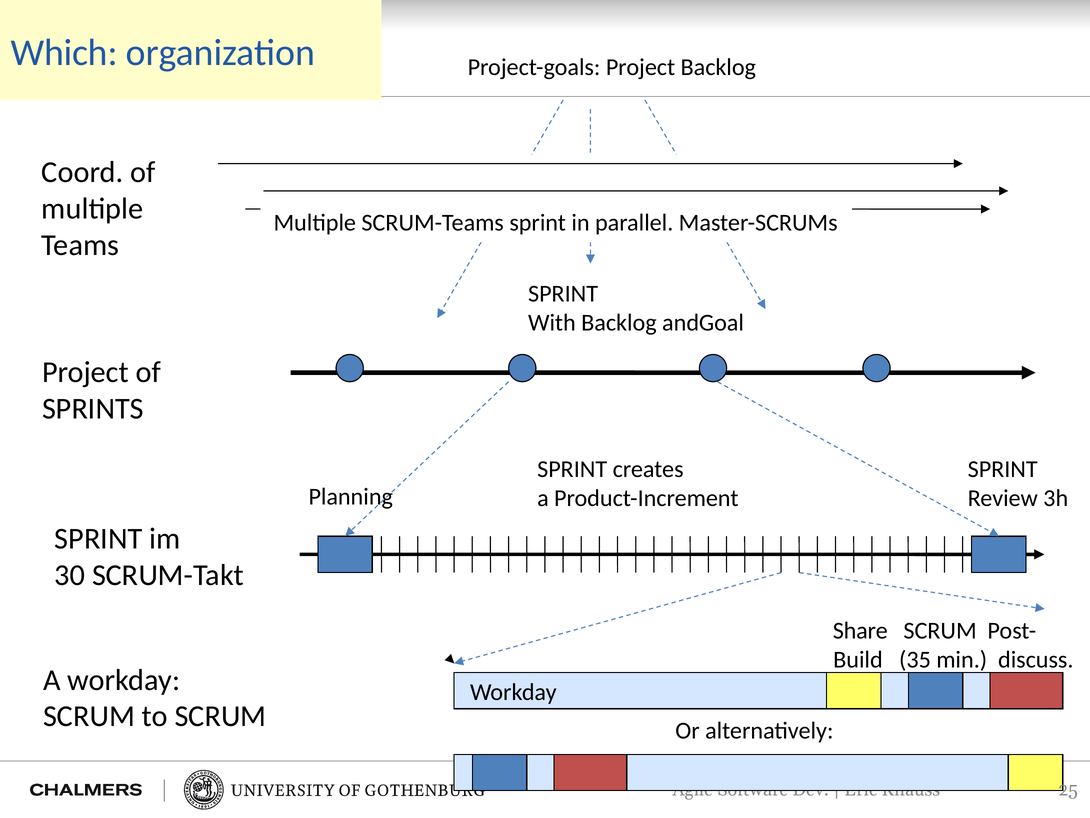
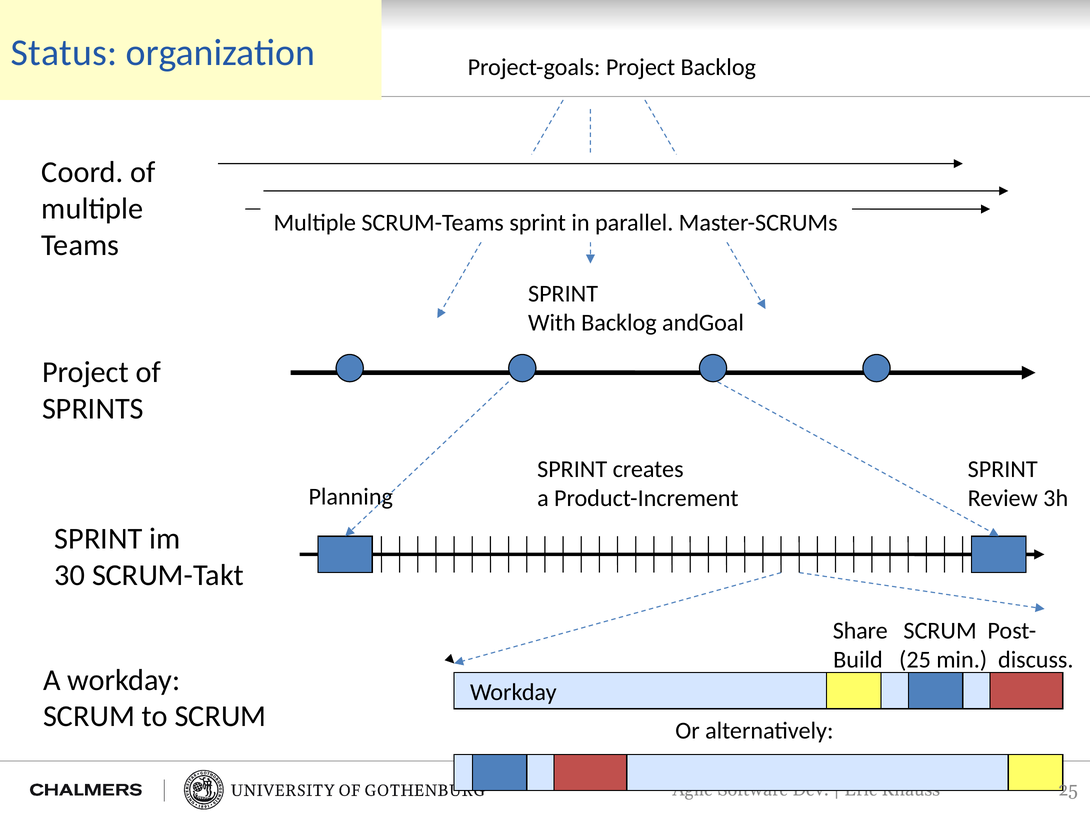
Which: Which -> Status
Build 35: 35 -> 25
